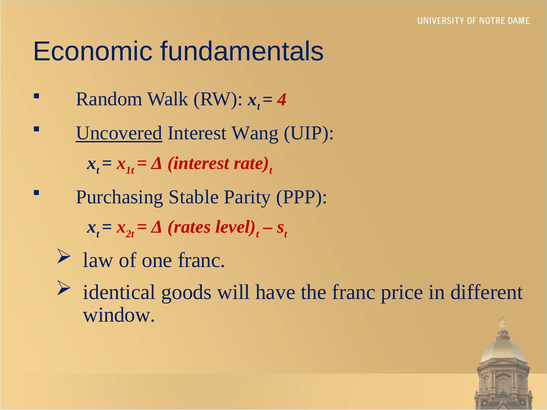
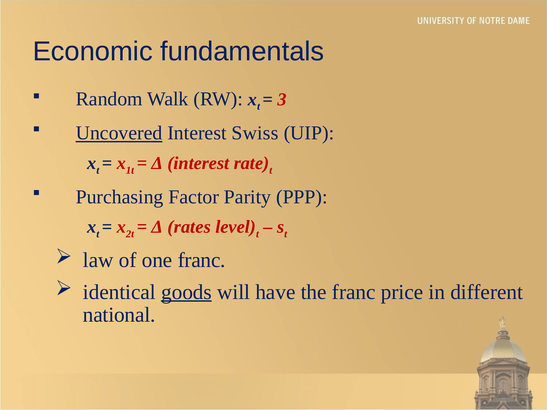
4: 4 -> 3
Wang: Wang -> Swiss
Stable: Stable -> Factor
goods underline: none -> present
window: window -> national
